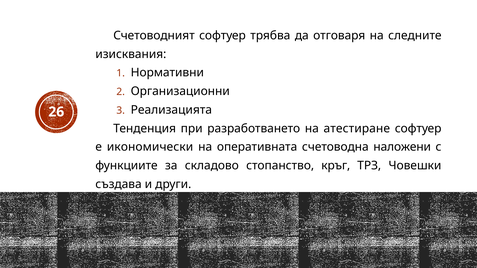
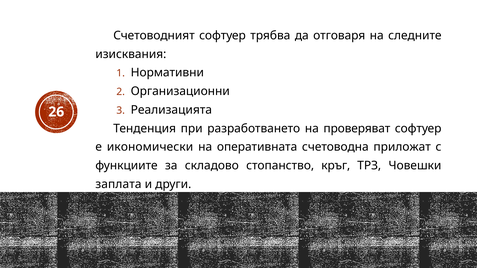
атестиране: атестиране -> проверяват
наложени: наложени -> приложат
създава: създава -> заплата
